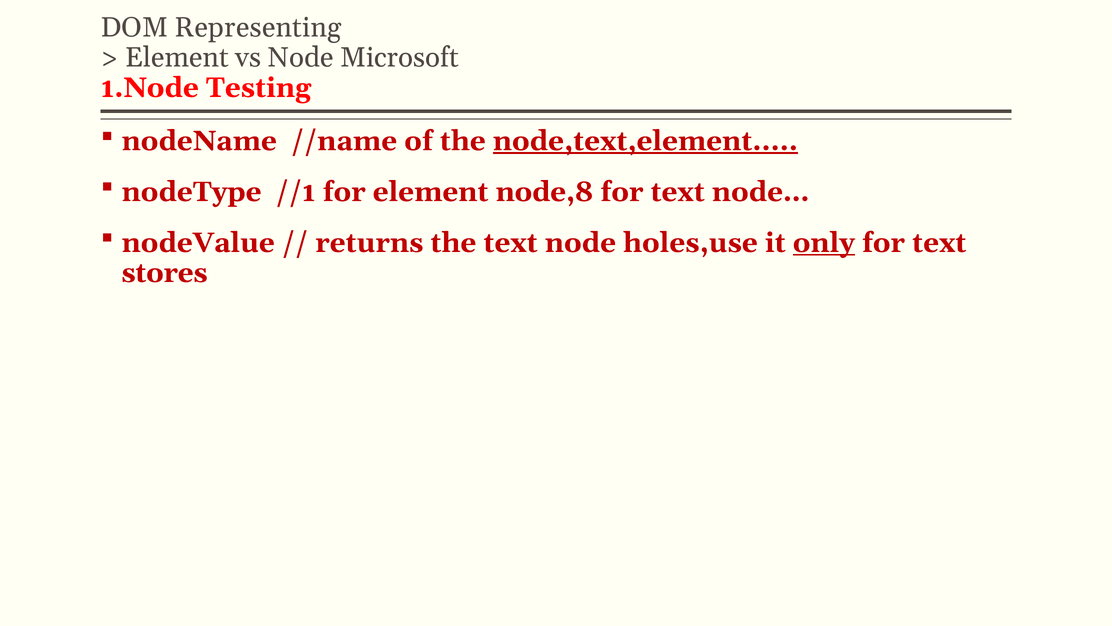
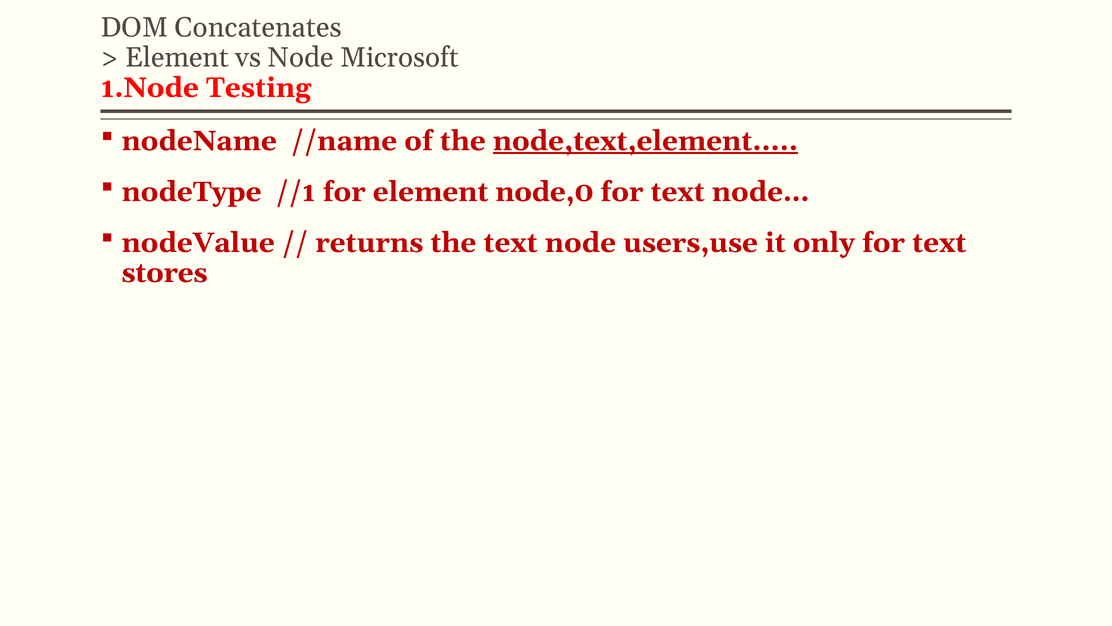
Representing: Representing -> Concatenates
node,8: node,8 -> node,0
holes,use: holes,use -> users,use
only underline: present -> none
